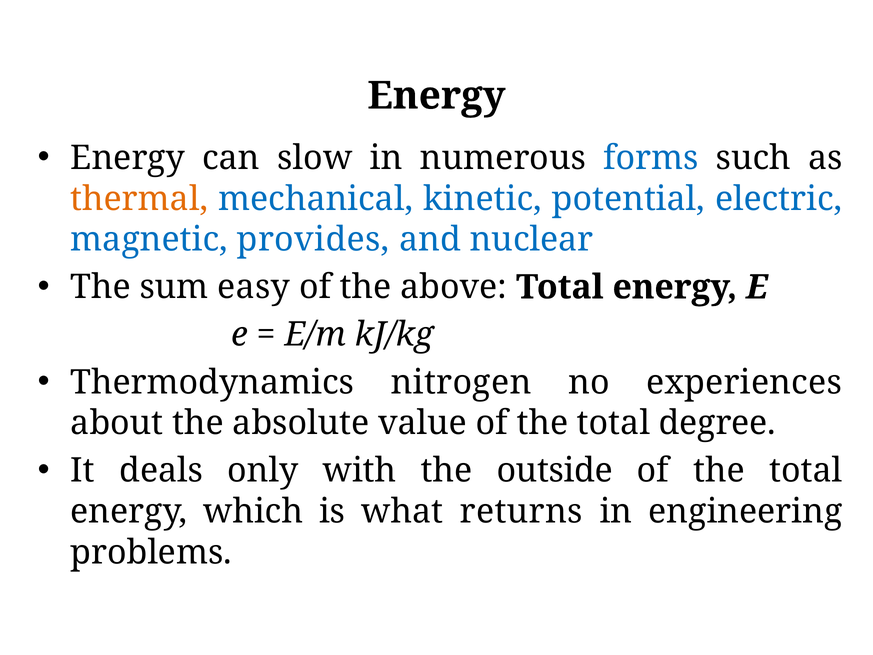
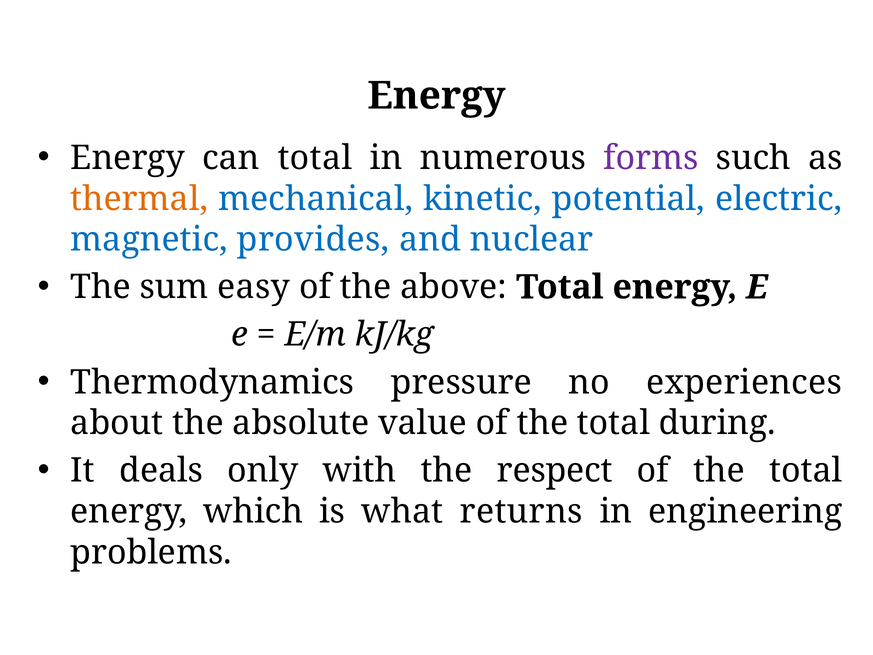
can slow: slow -> total
forms colour: blue -> purple
nitrogen: nitrogen -> pressure
degree: degree -> during
outside: outside -> respect
